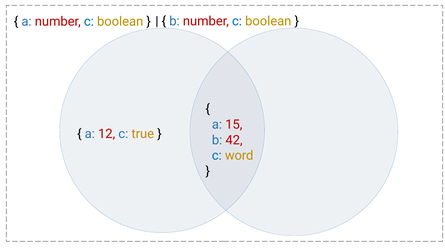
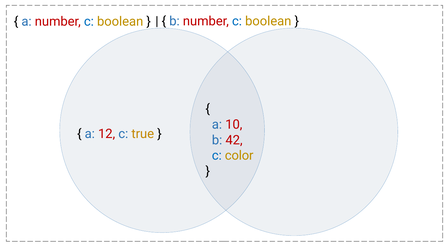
15: 15 -> 10
word: word -> color
